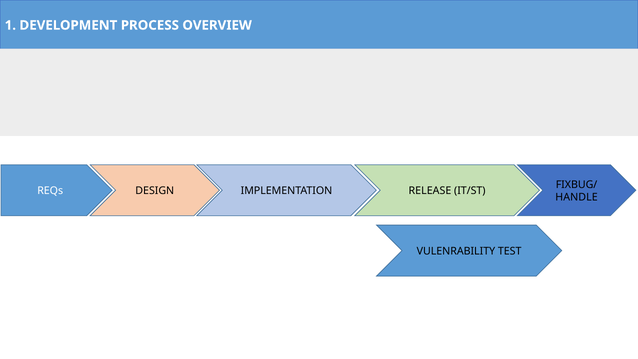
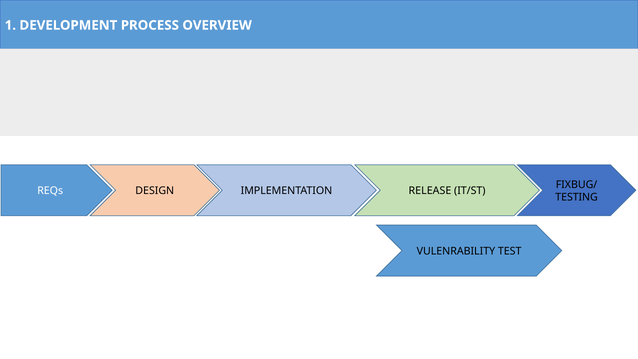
HANDLE: HANDLE -> TESTING
